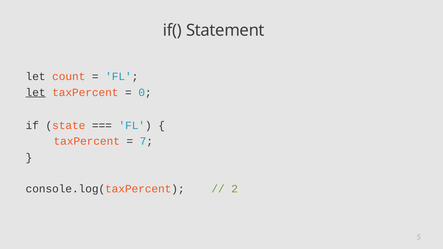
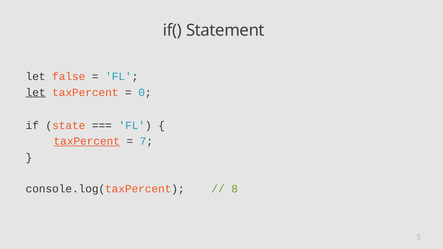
count: count -> false
taxPercent at (87, 141) underline: none -> present
2: 2 -> 8
